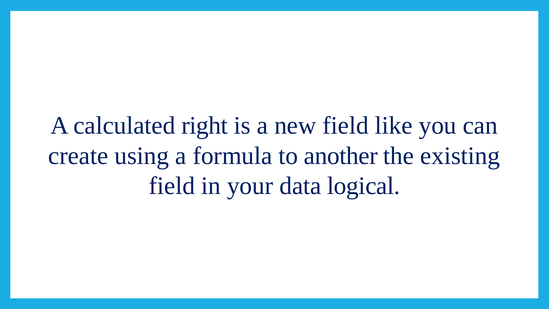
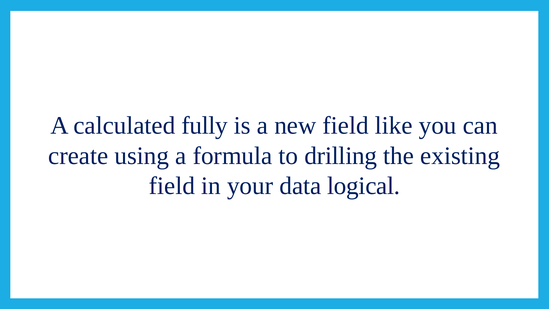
right: right -> fully
another: another -> drilling
